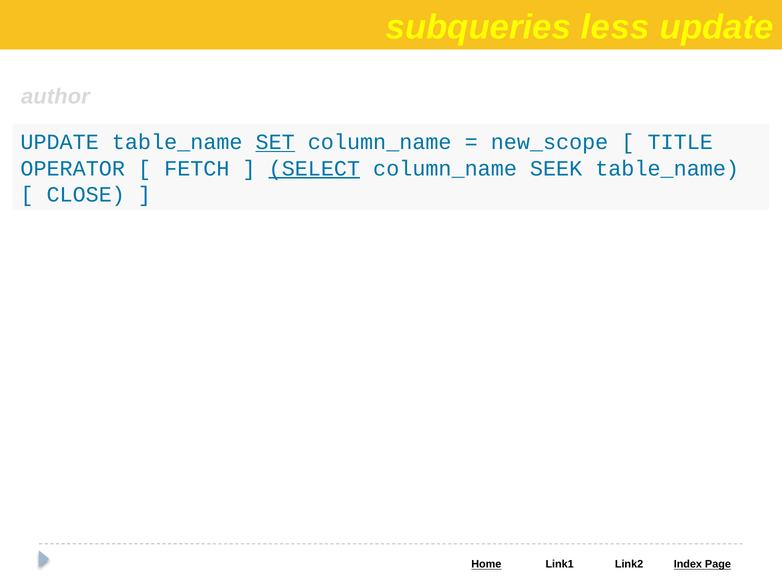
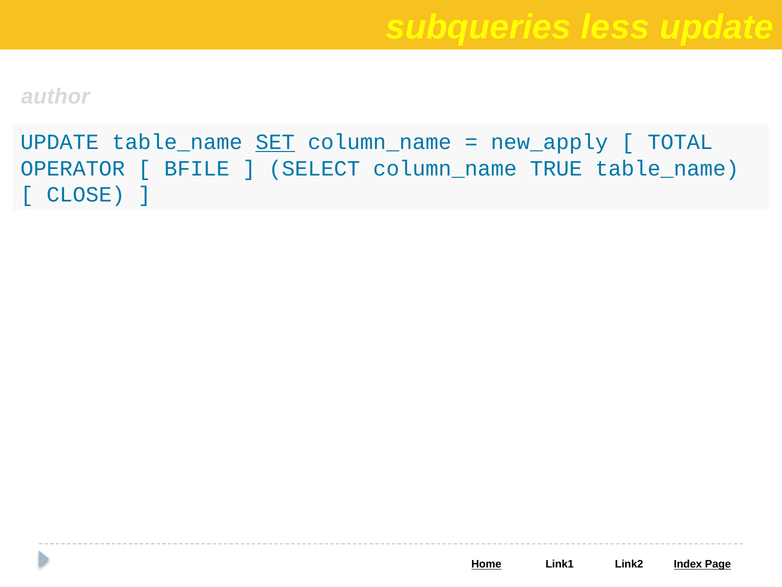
new_scope: new_scope -> new_apply
TITLE: TITLE -> TOTAL
FETCH: FETCH -> BFILE
SELECT underline: present -> none
SEEK: SEEK -> TRUE
